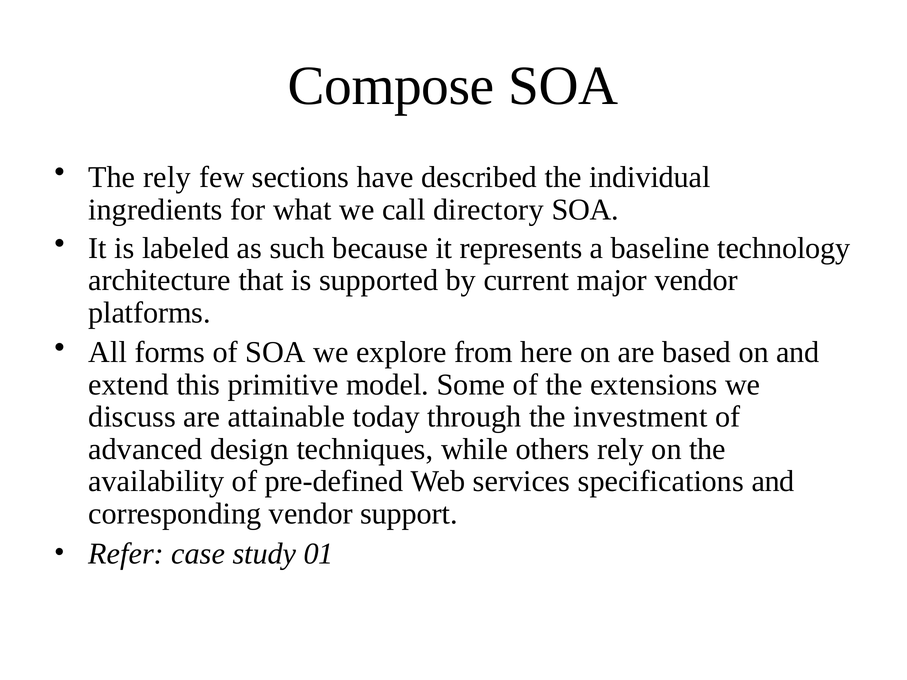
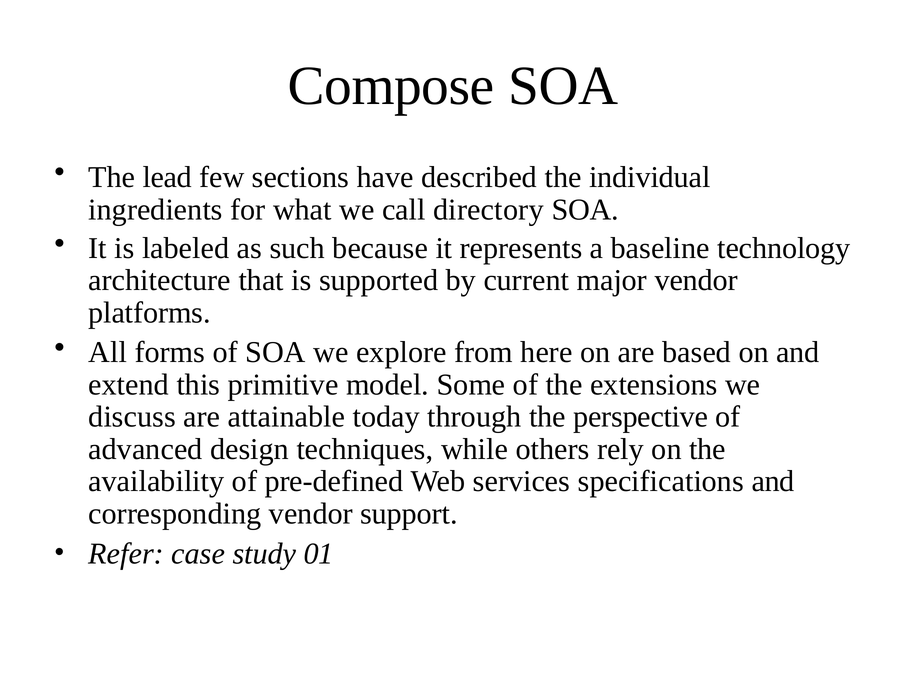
The rely: rely -> lead
investment: investment -> perspective
